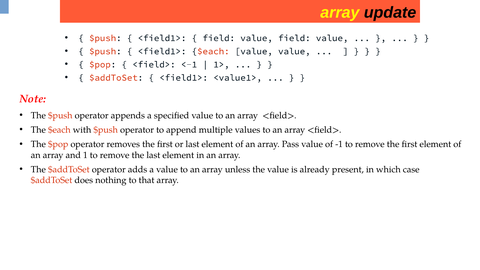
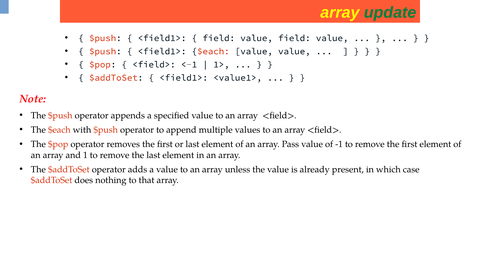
update colour: black -> green
